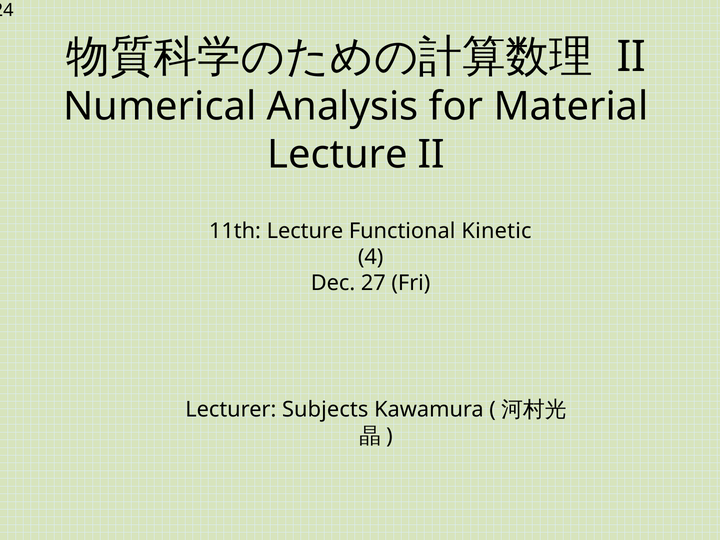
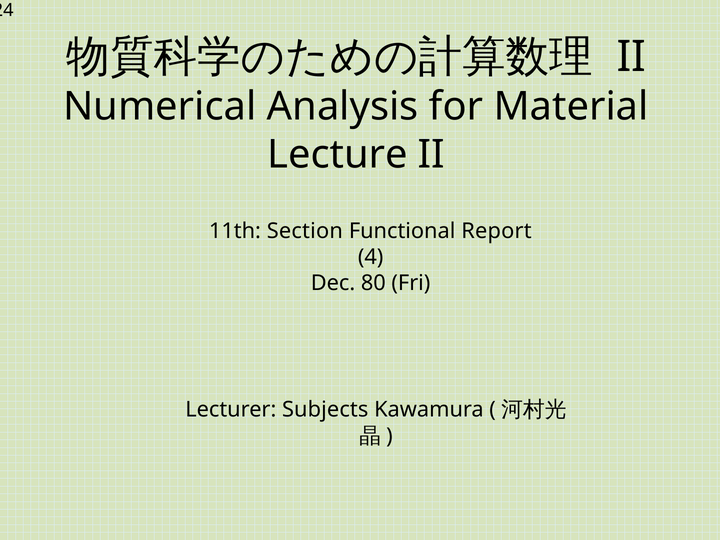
11th Lecture: Lecture -> Section
Kinetic: Kinetic -> Report
27: 27 -> 80
